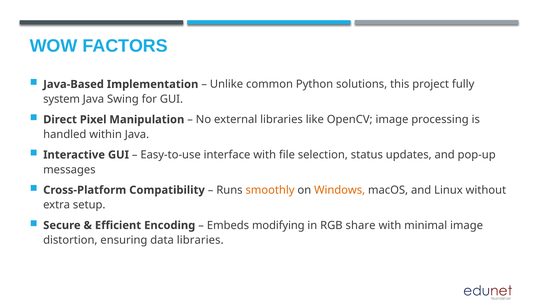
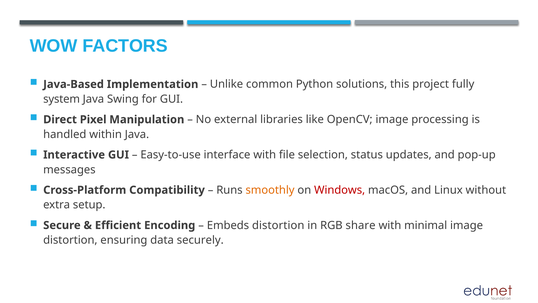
Windows colour: orange -> red
Embeds modifying: modifying -> distortion
data libraries: libraries -> securely
